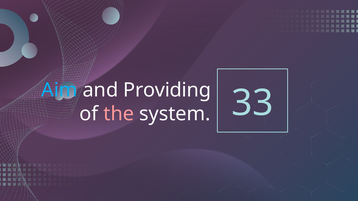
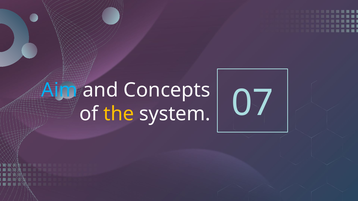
Providing: Providing -> Concepts
the colour: pink -> yellow
33: 33 -> 07
